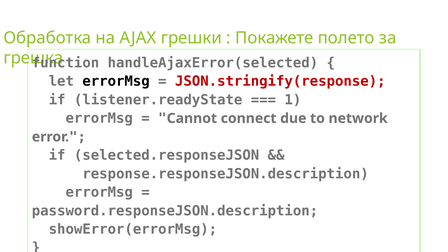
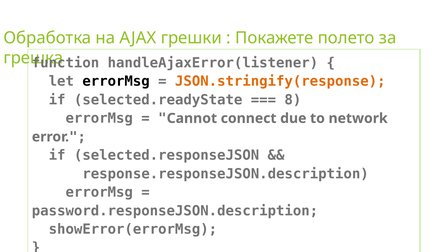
handleAjaxError(selected: handleAjaxError(selected -> handleAjaxError(listener
JSON.stringify(response colour: red -> orange
listener.readyState: listener.readyState -> selected.readyState
1: 1 -> 8
